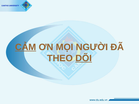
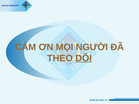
CẢM underline: present -> none
